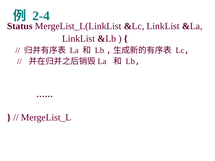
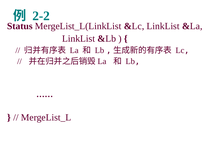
2-4: 2-4 -> 2-2
